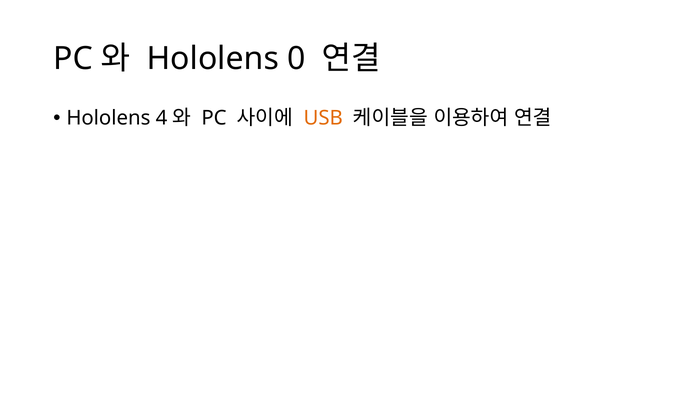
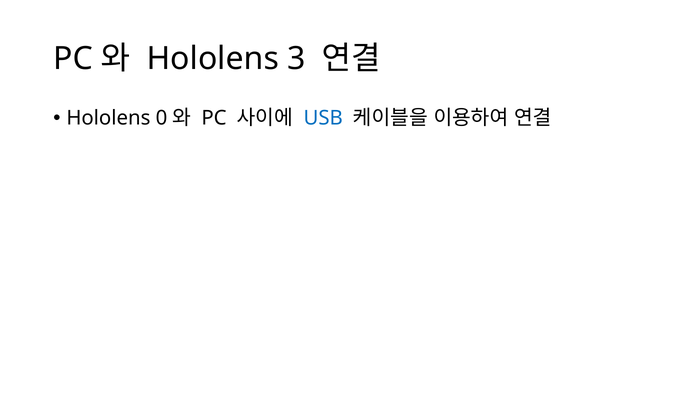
0: 0 -> 3
4: 4 -> 0
USB colour: orange -> blue
